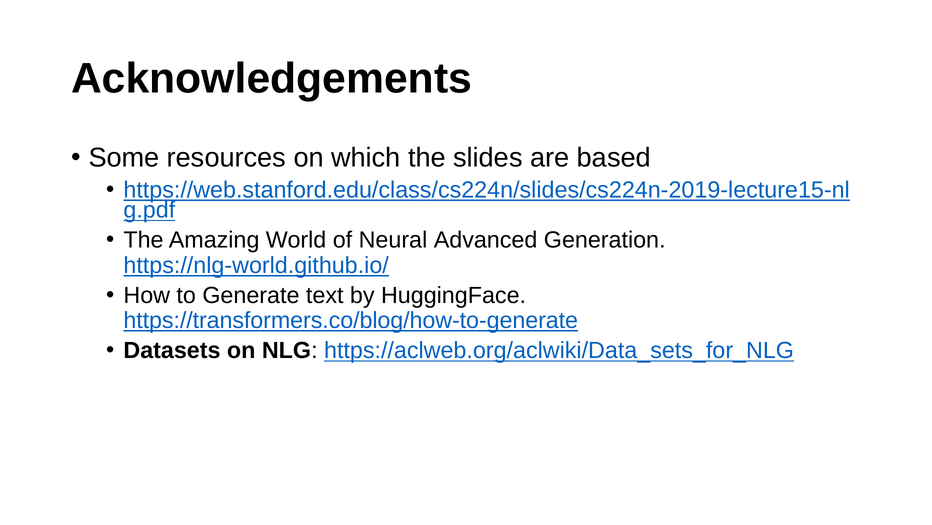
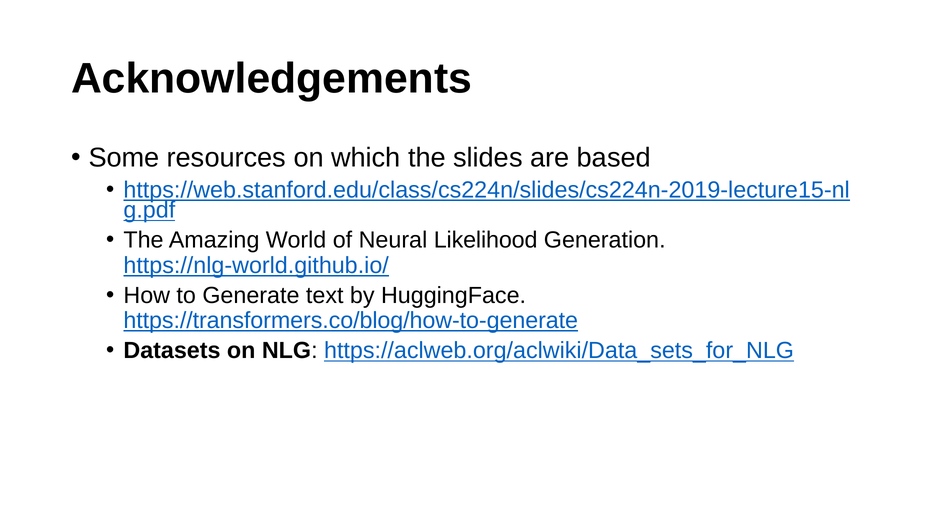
Advanced: Advanced -> Likelihood
